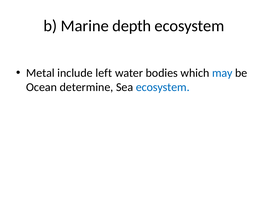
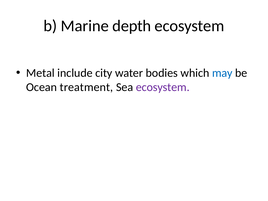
left: left -> city
determine: determine -> treatment
ecosystem at (163, 87) colour: blue -> purple
